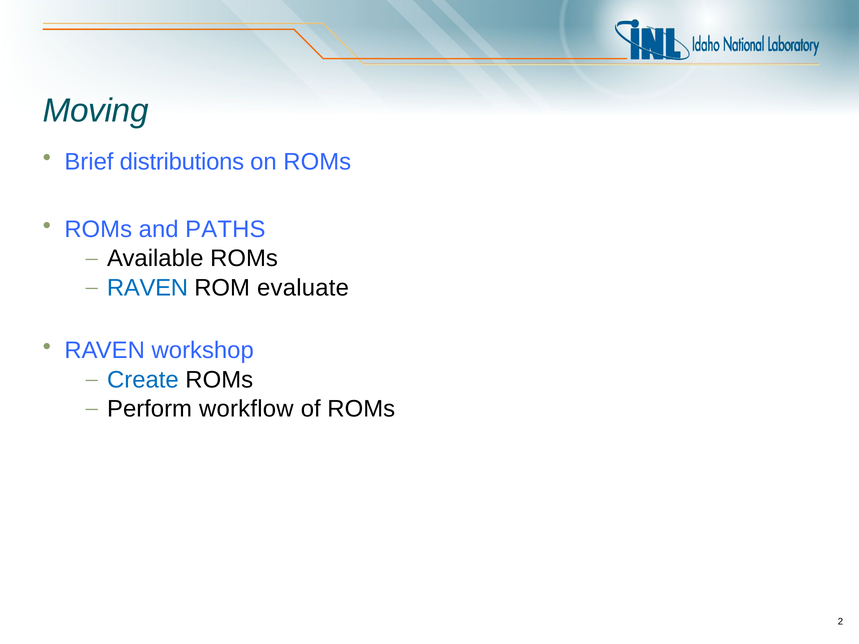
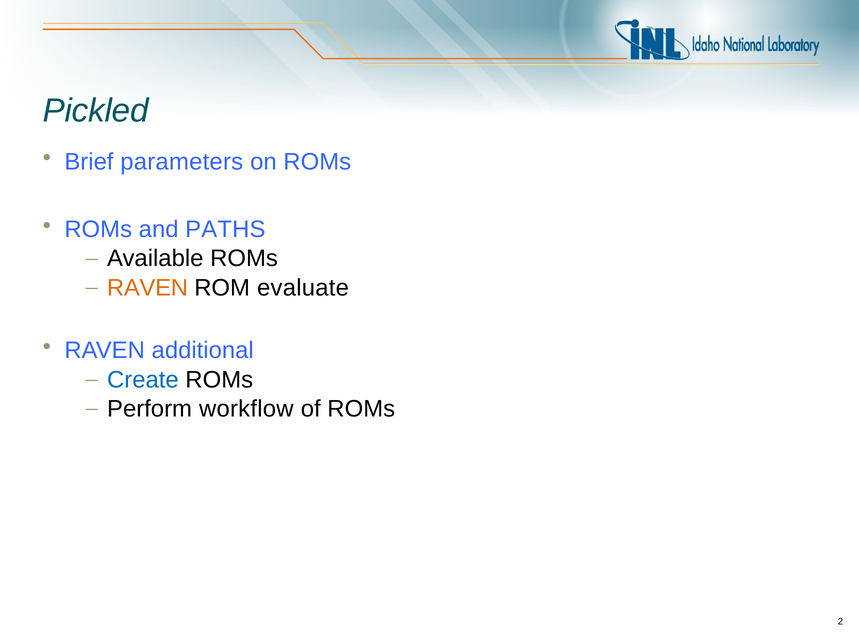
Moving: Moving -> Pickled
distributions: distributions -> parameters
RAVEN at (147, 288) colour: blue -> orange
workshop: workshop -> additional
